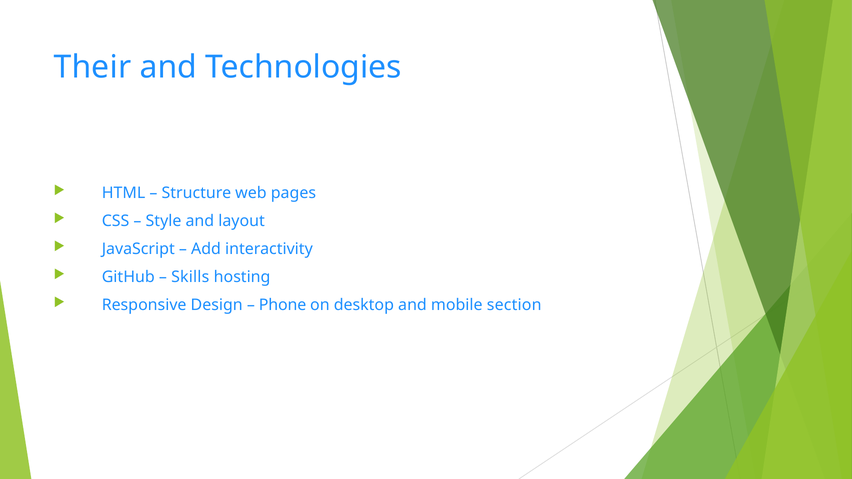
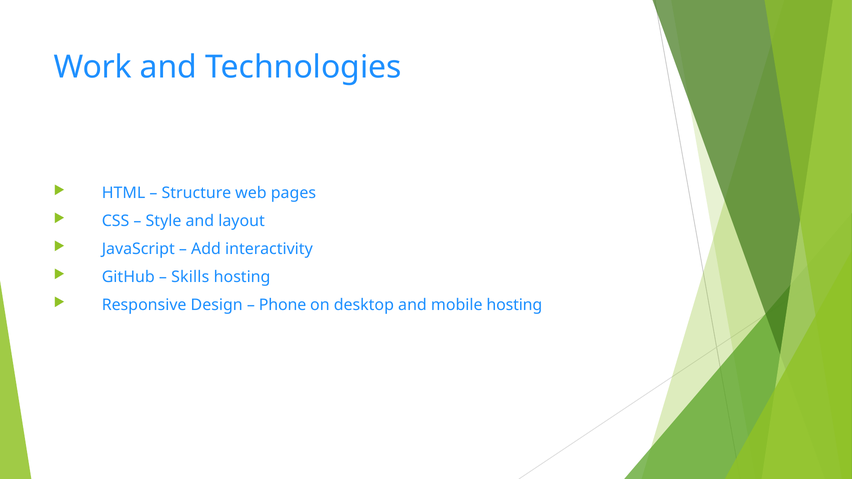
Their: Their -> Work
mobile section: section -> hosting
